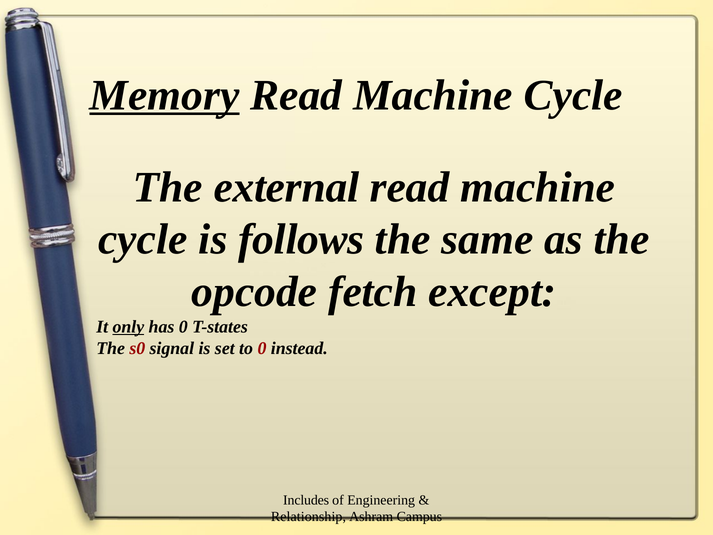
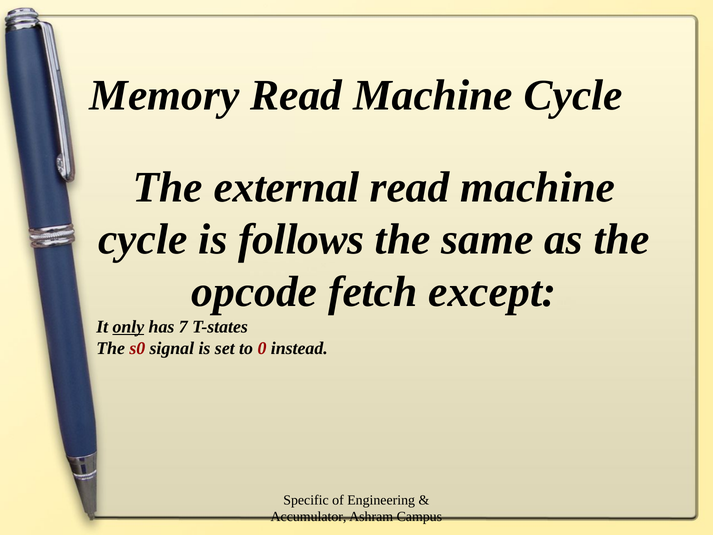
Memory underline: present -> none
has 0: 0 -> 7
Includes: Includes -> Specific
Relationship: Relationship -> Accumulator
